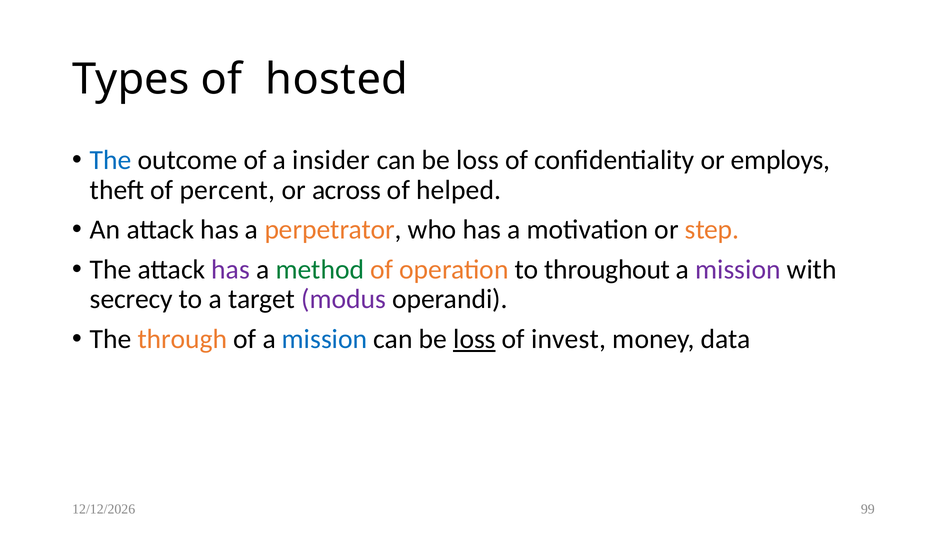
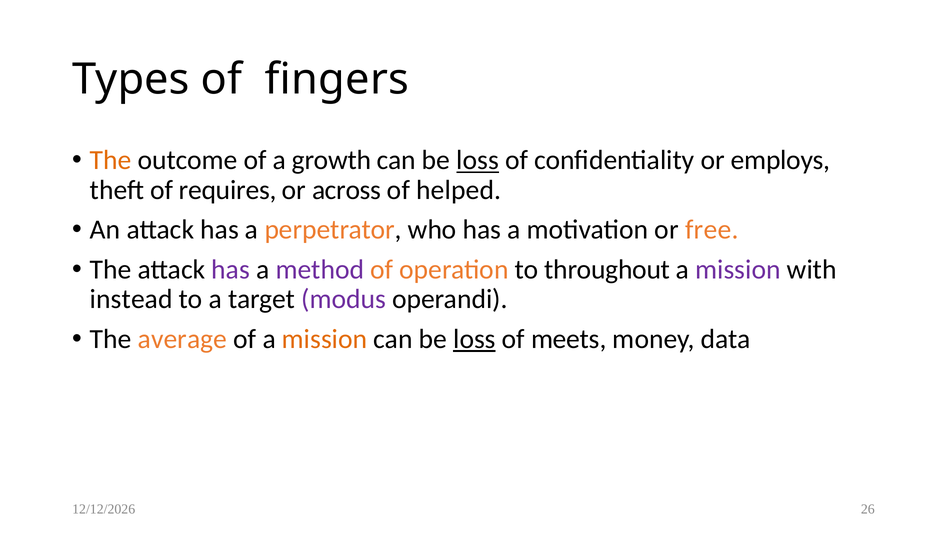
hosted: hosted -> fingers
The at (111, 160) colour: blue -> orange
insider: insider -> growth
loss at (478, 160) underline: none -> present
percent: percent -> requires
step: step -> free
method colour: green -> purple
secrecy: secrecy -> instead
through: through -> average
mission at (325, 339) colour: blue -> orange
invest: invest -> meets
99: 99 -> 26
